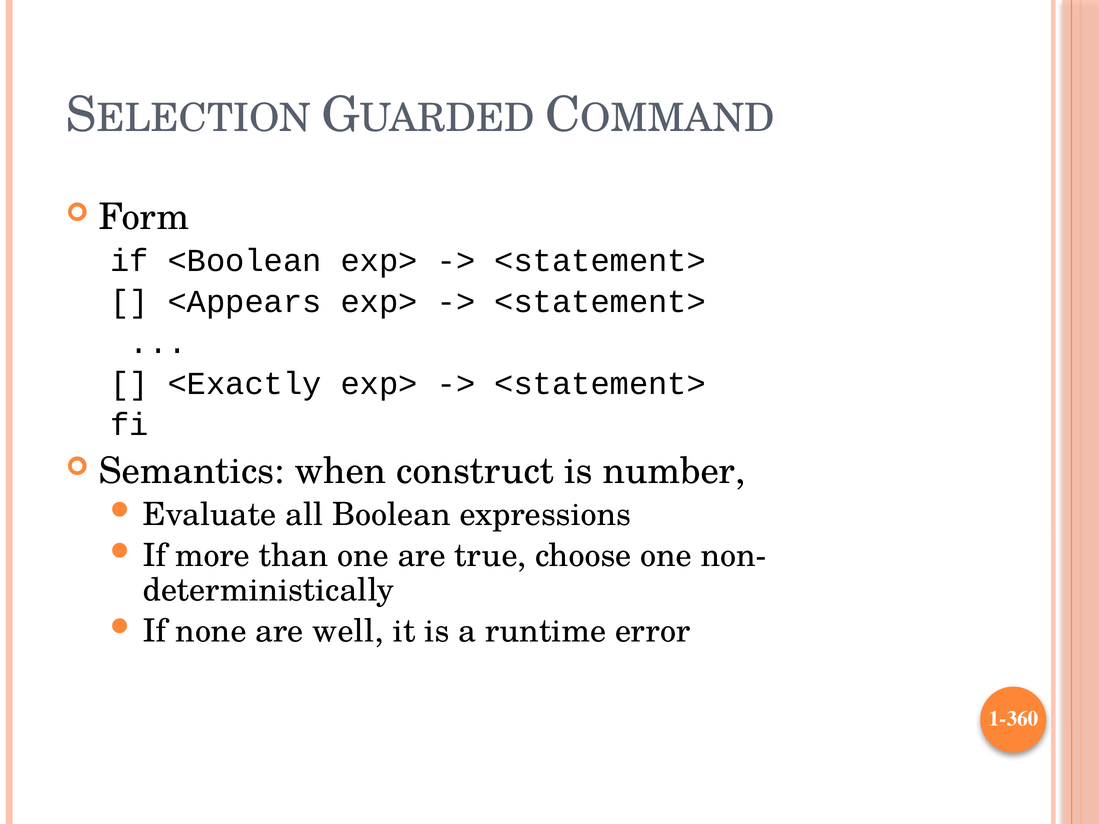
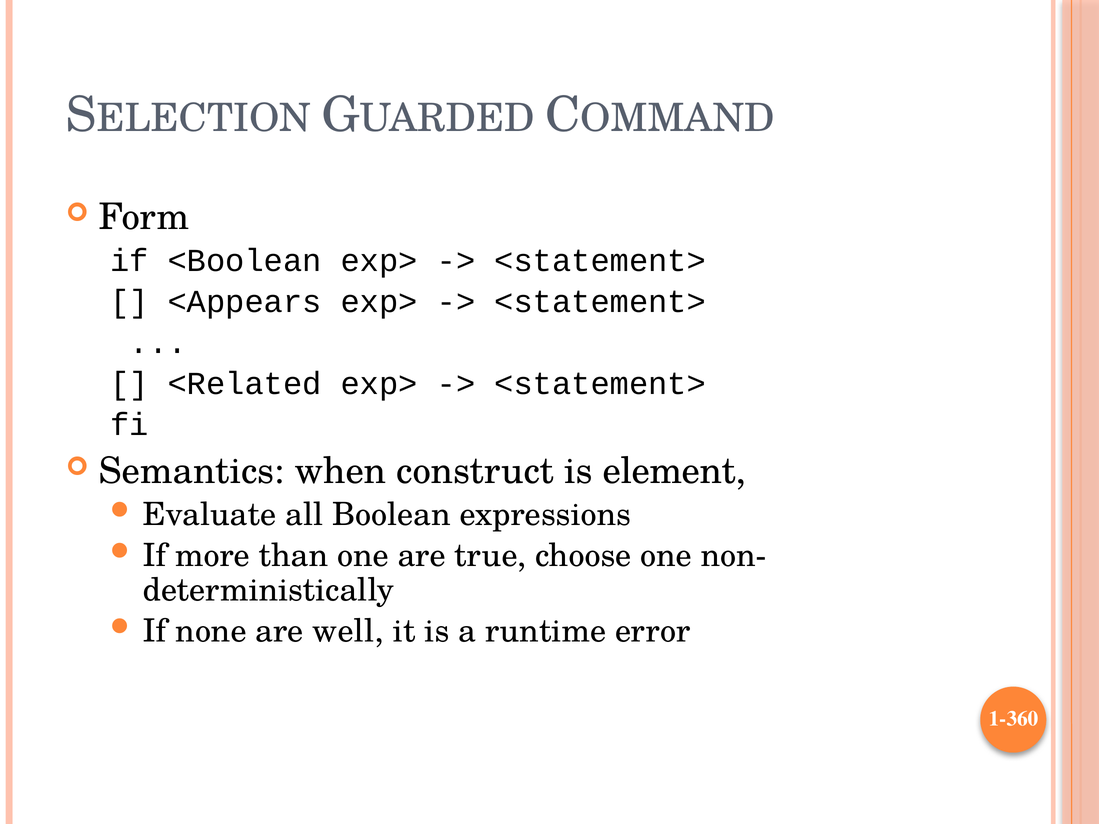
<Exactly: <Exactly -> <Related
number: number -> element
